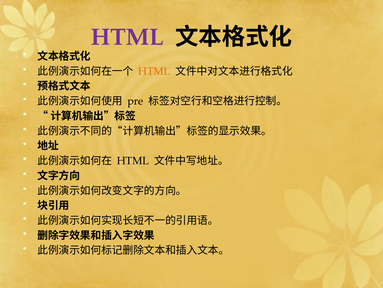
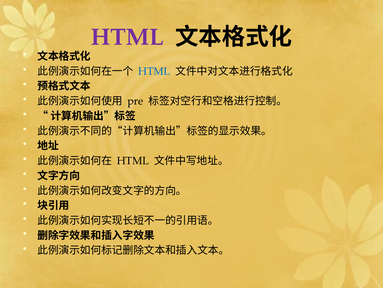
HTML at (154, 71) colour: orange -> blue
